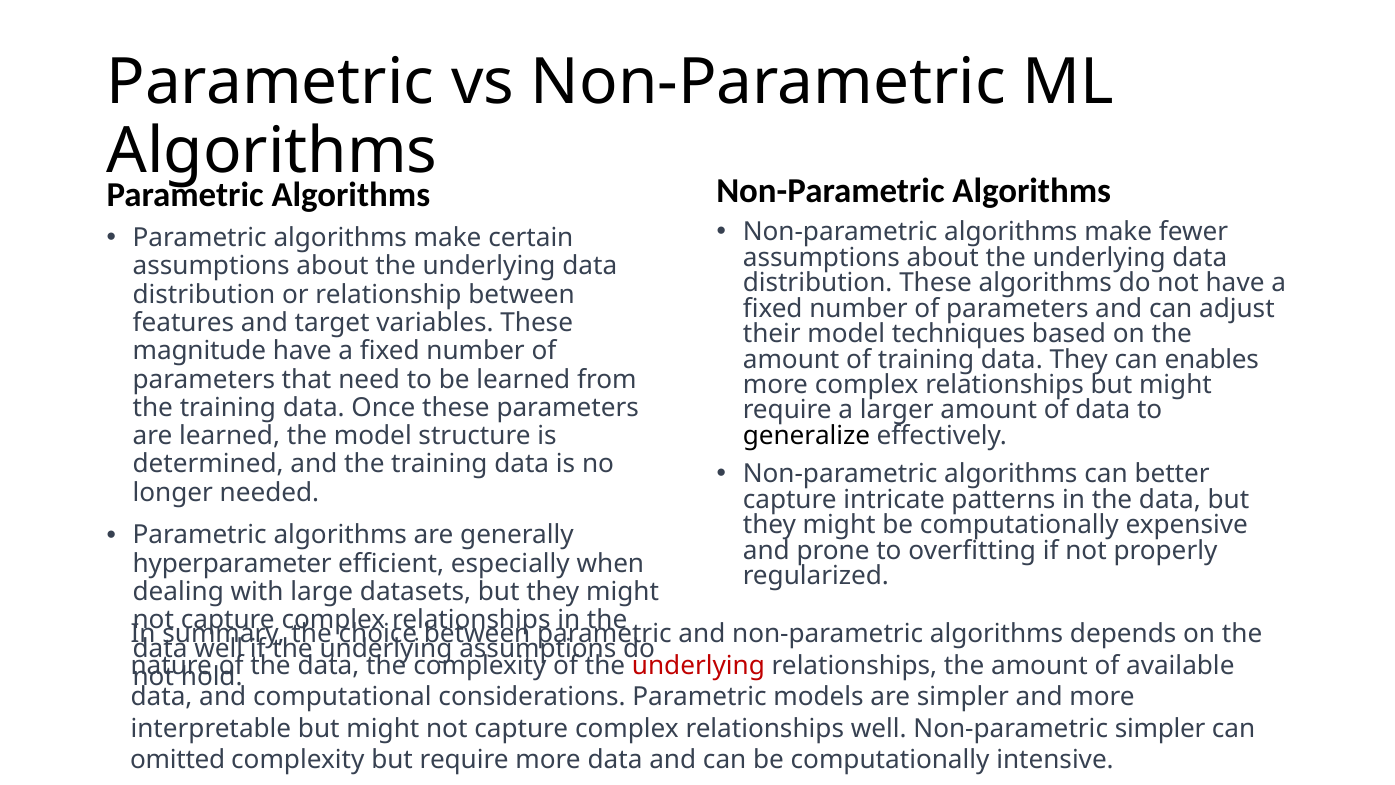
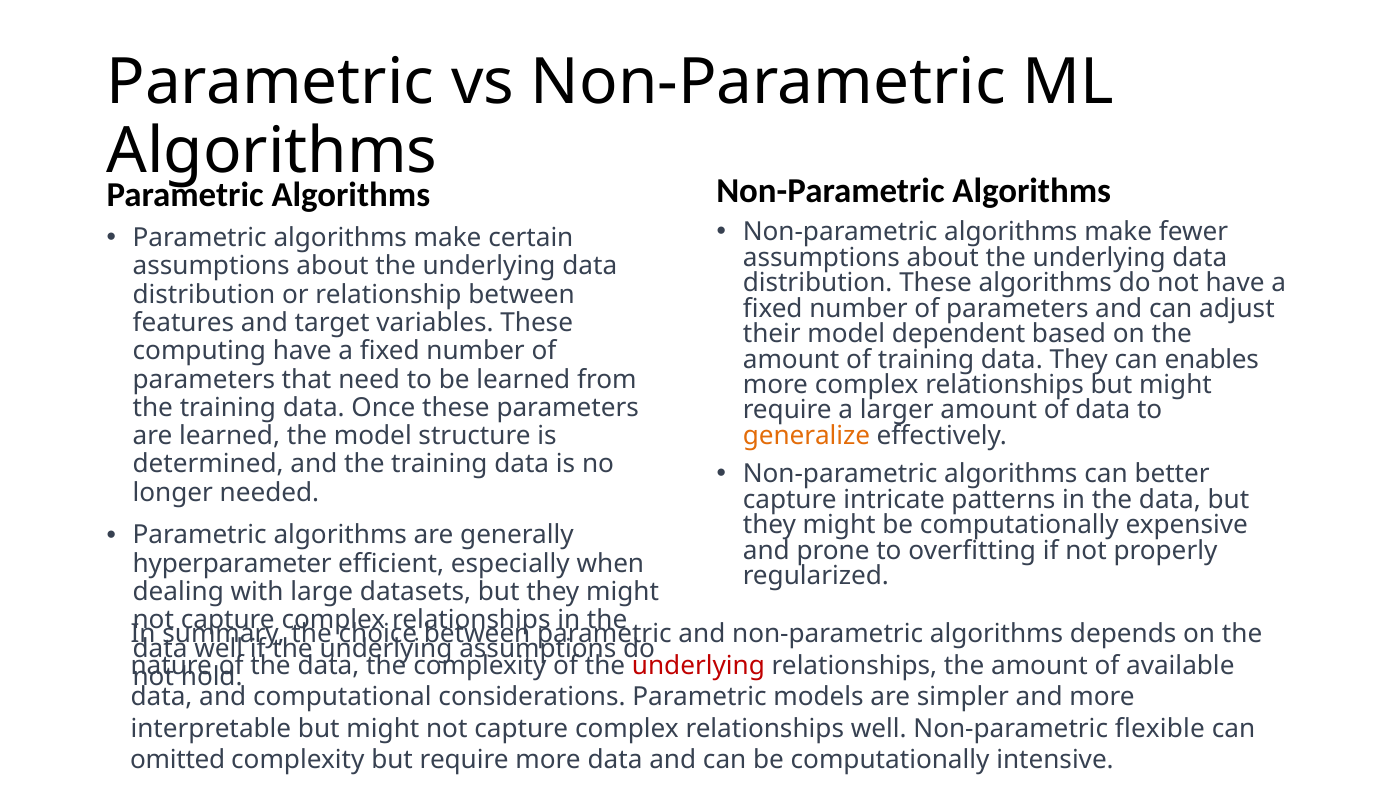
techniques: techniques -> dependent
magnitude: magnitude -> computing
generalize colour: black -> orange
Non-parametric simpler: simpler -> flexible
